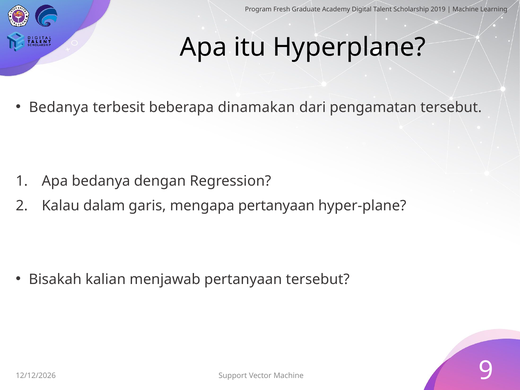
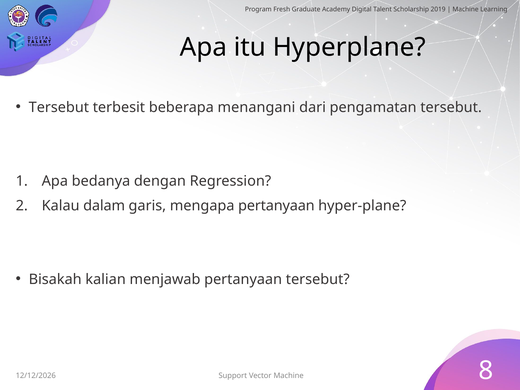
Bedanya at (59, 107): Bedanya -> Tersebut
dinamakan: dinamakan -> menangani
9: 9 -> 8
